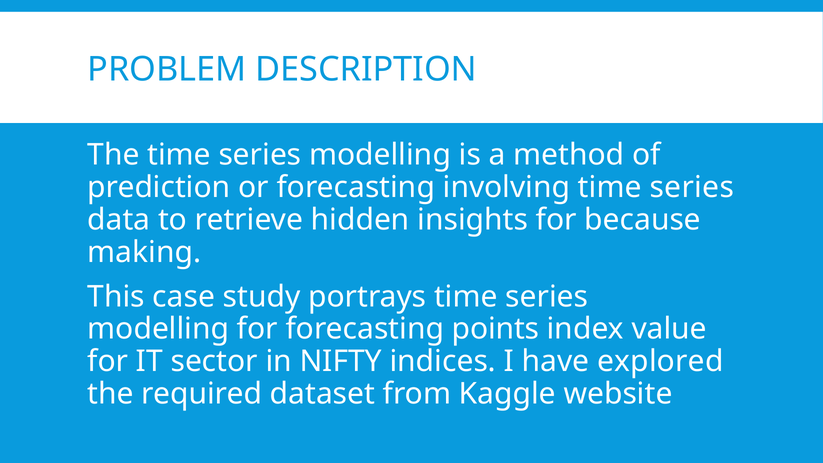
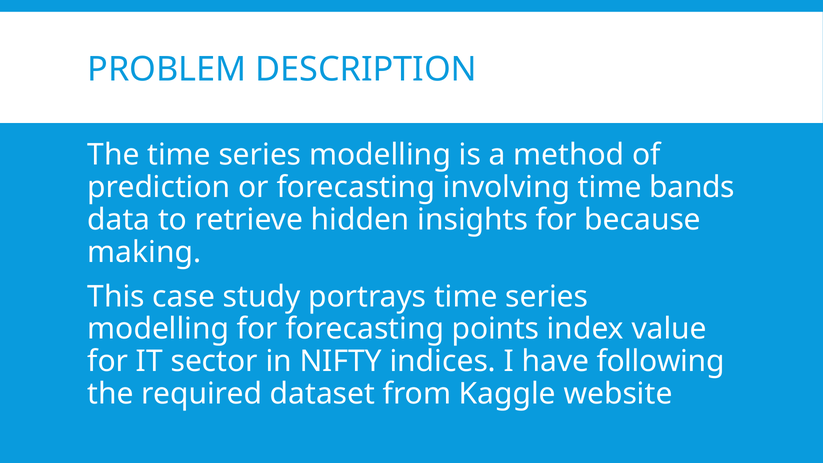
involving time series: series -> bands
explored: explored -> following
